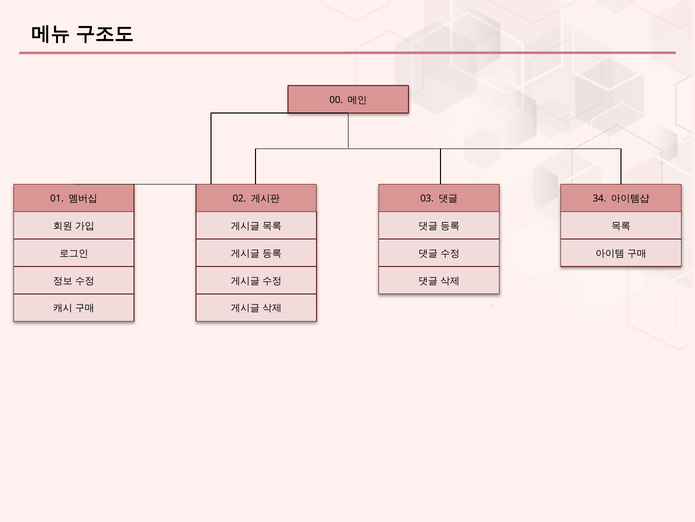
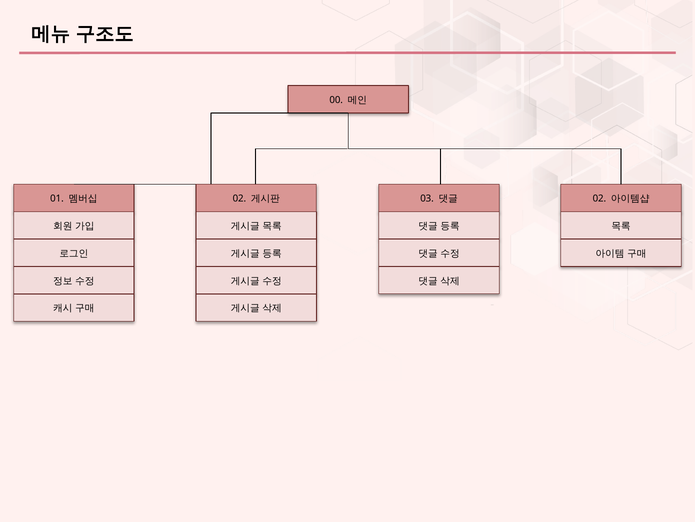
34 at (599, 198): 34 -> 02
